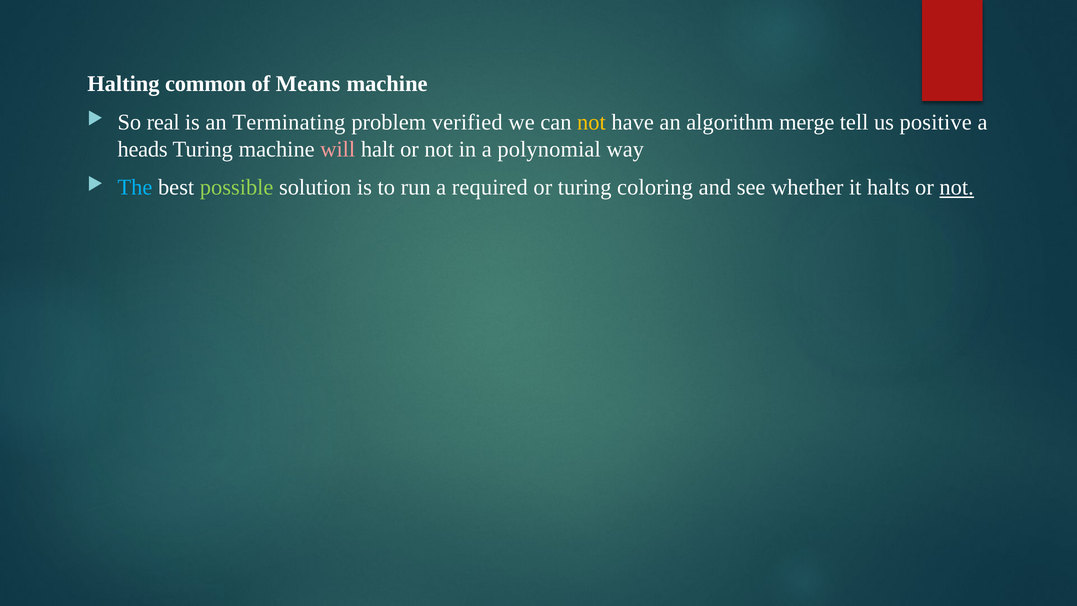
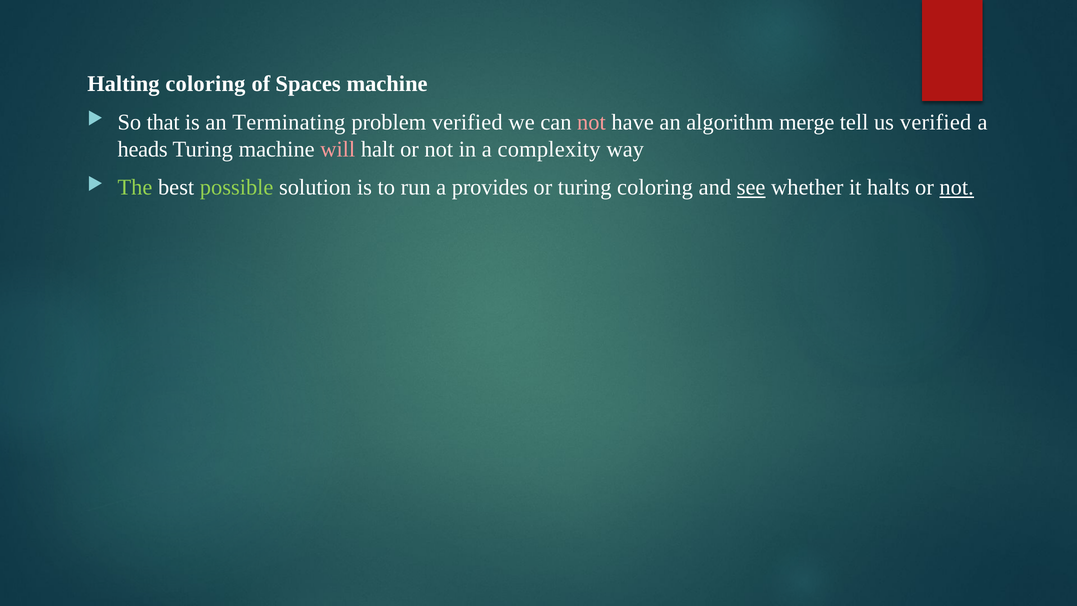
Halting common: common -> coloring
Means: Means -> Spaces
real: real -> that
not at (591, 122) colour: yellow -> pink
us positive: positive -> verified
polynomial: polynomial -> complexity
The colour: light blue -> light green
required: required -> provides
see underline: none -> present
